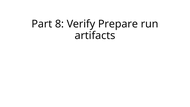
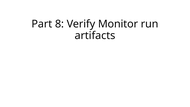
Prepare: Prepare -> Monitor
